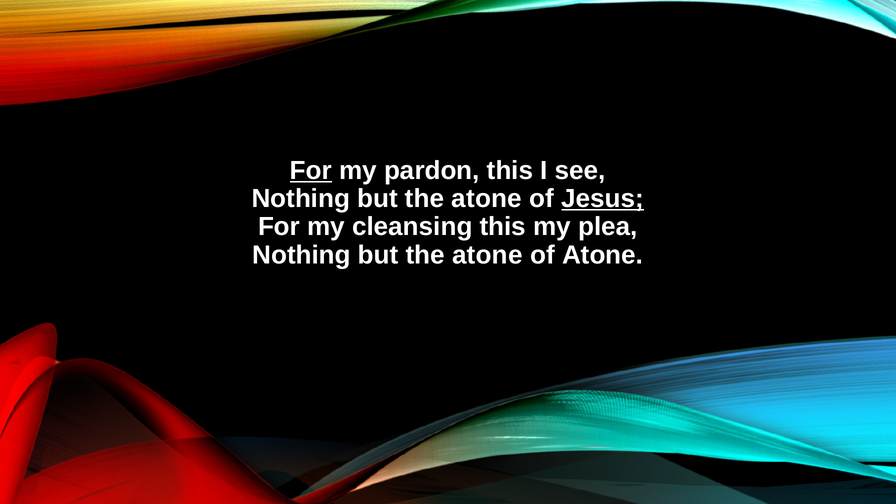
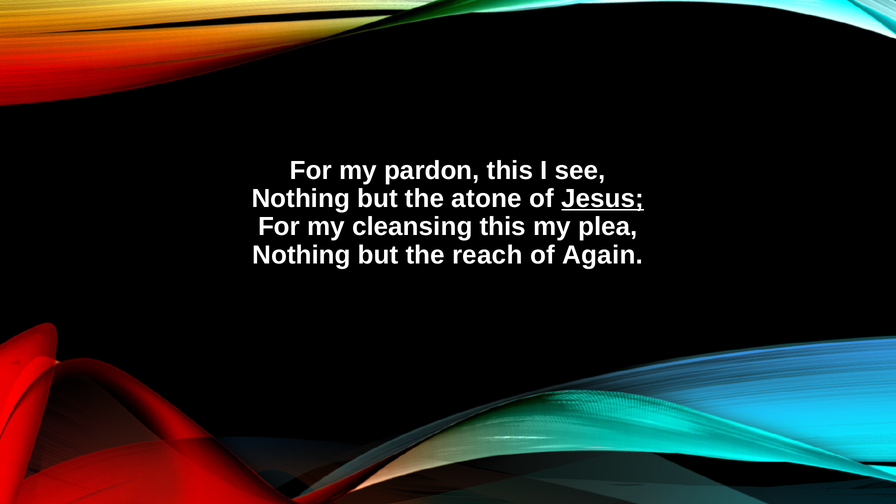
For at (311, 170) underline: present -> none
atone at (487, 255): atone -> reach
of Atone: Atone -> Again
